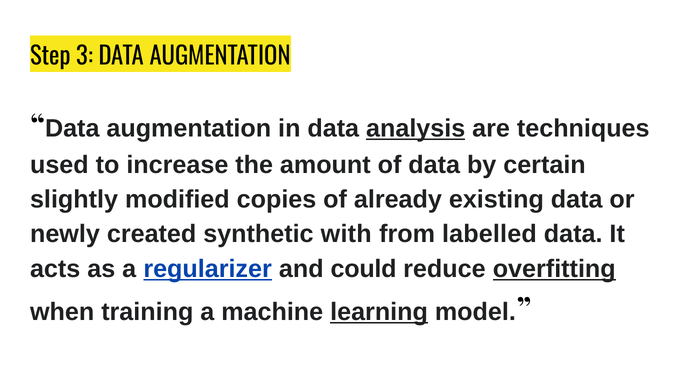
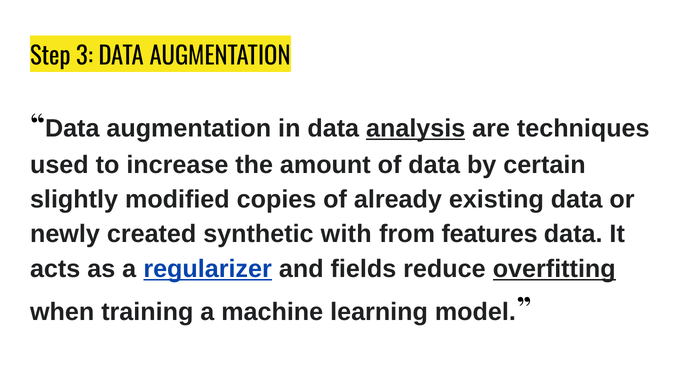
labelled: labelled -> features
could: could -> fields
learning underline: present -> none
